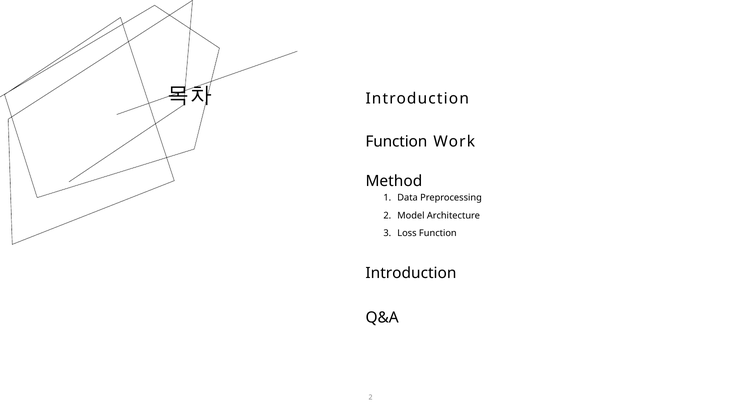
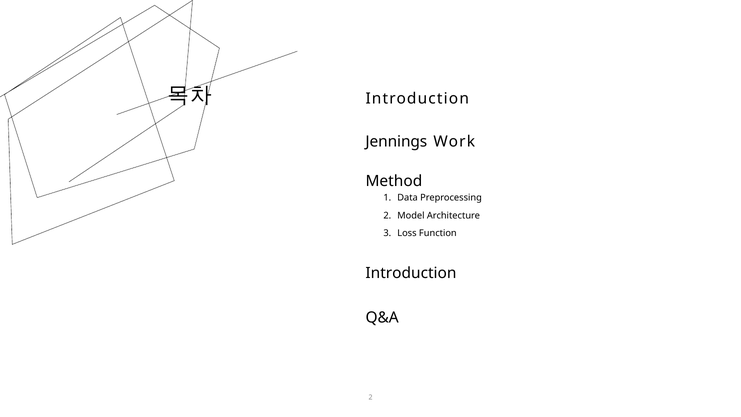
Function at (396, 142): Function -> Jennings
